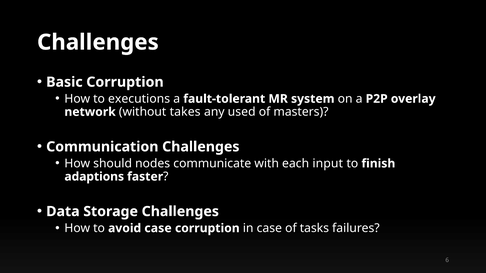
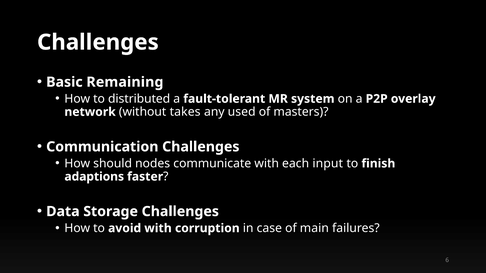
Basic Corruption: Corruption -> Remaining
executions: executions -> distributed
avoid case: case -> with
tasks: tasks -> main
